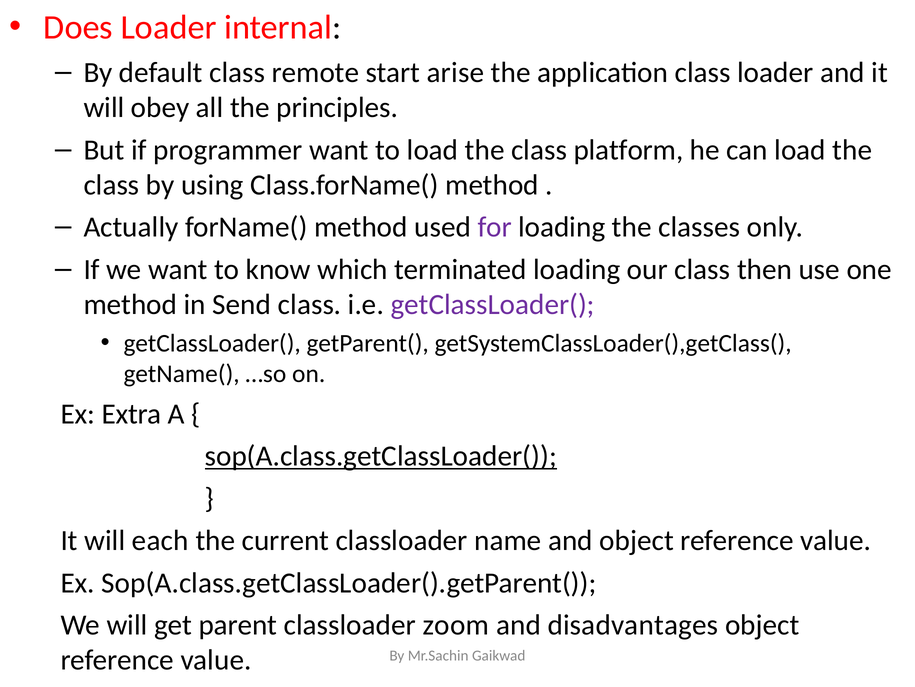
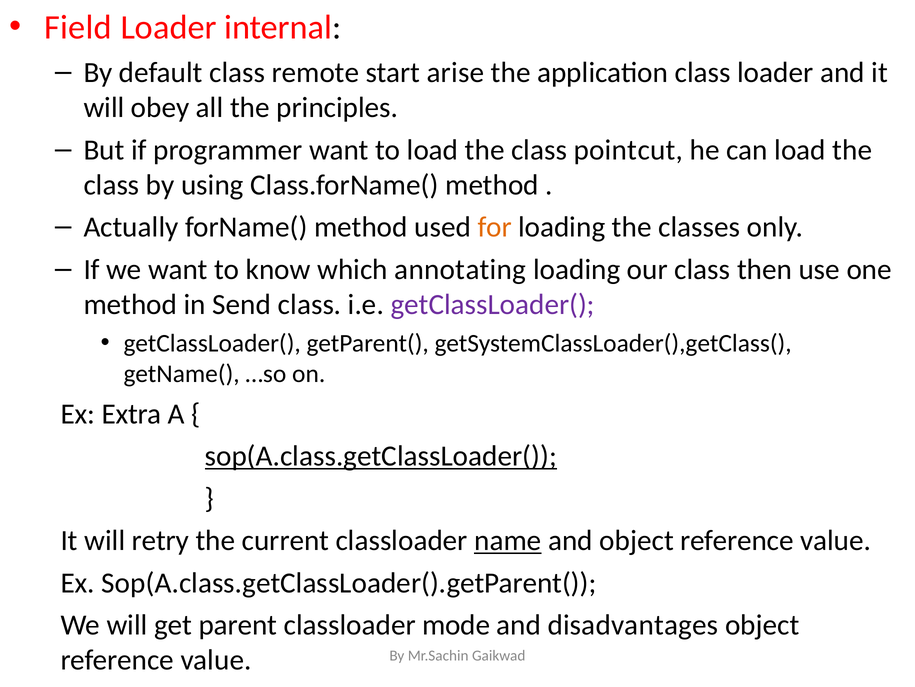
Does: Does -> Field
platform: platform -> pointcut
for colour: purple -> orange
terminated: terminated -> annotating
each: each -> retry
name underline: none -> present
zoom: zoom -> mode
